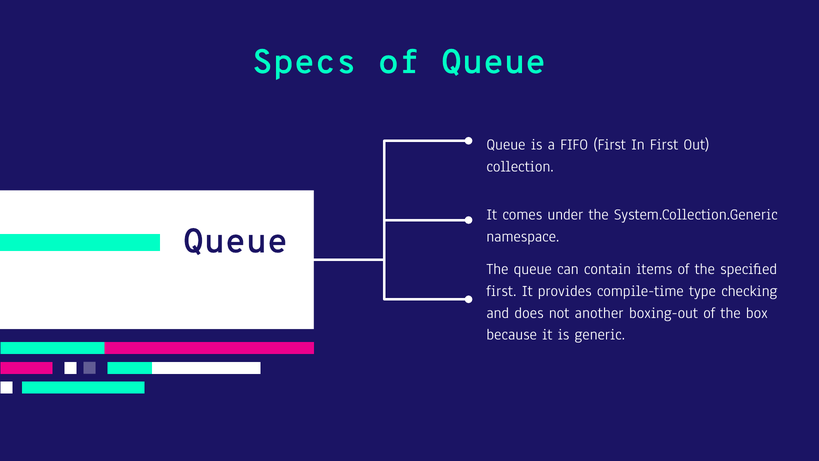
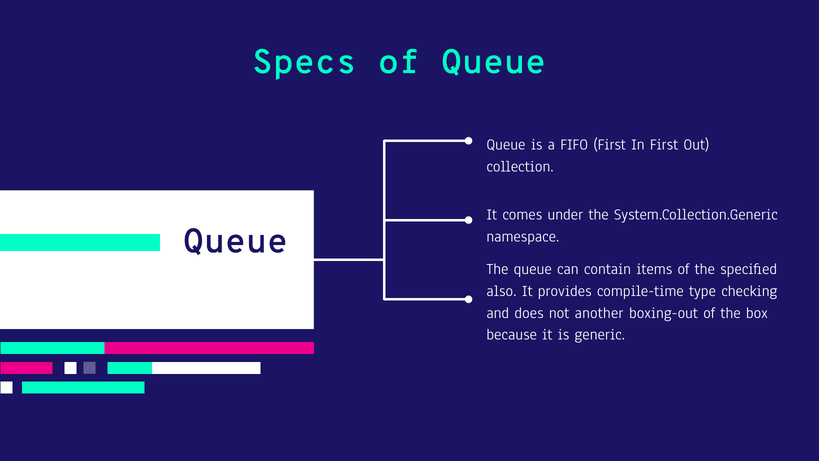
first at (501, 291): first -> also
